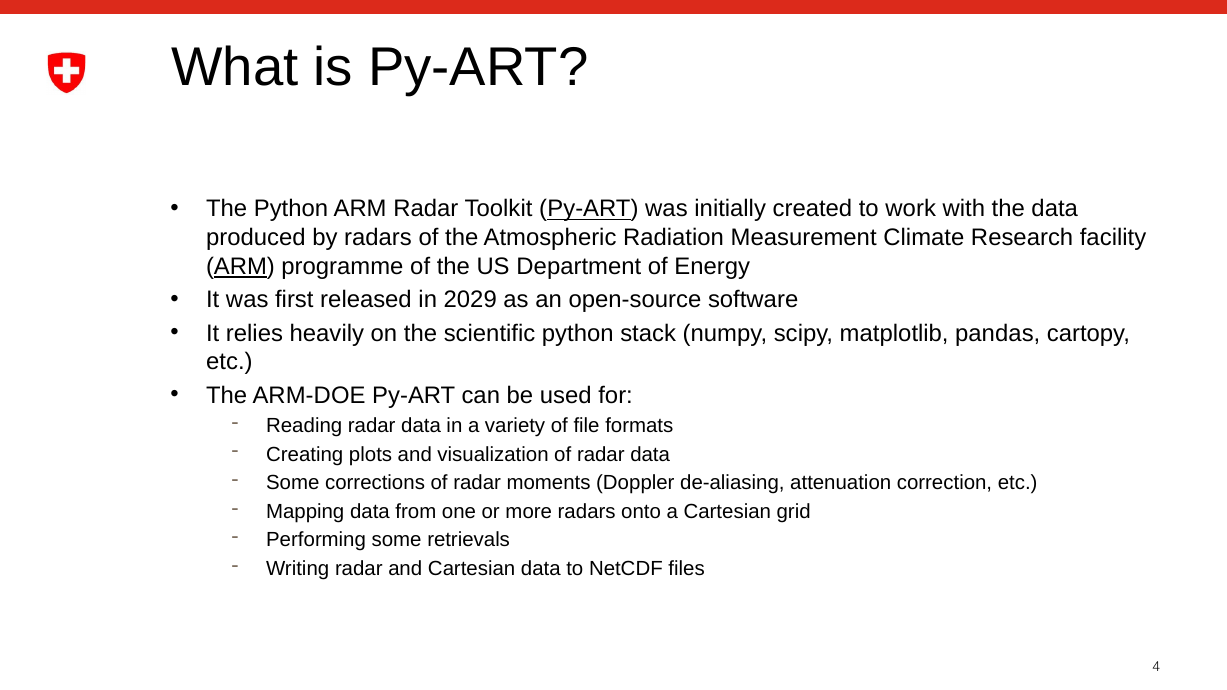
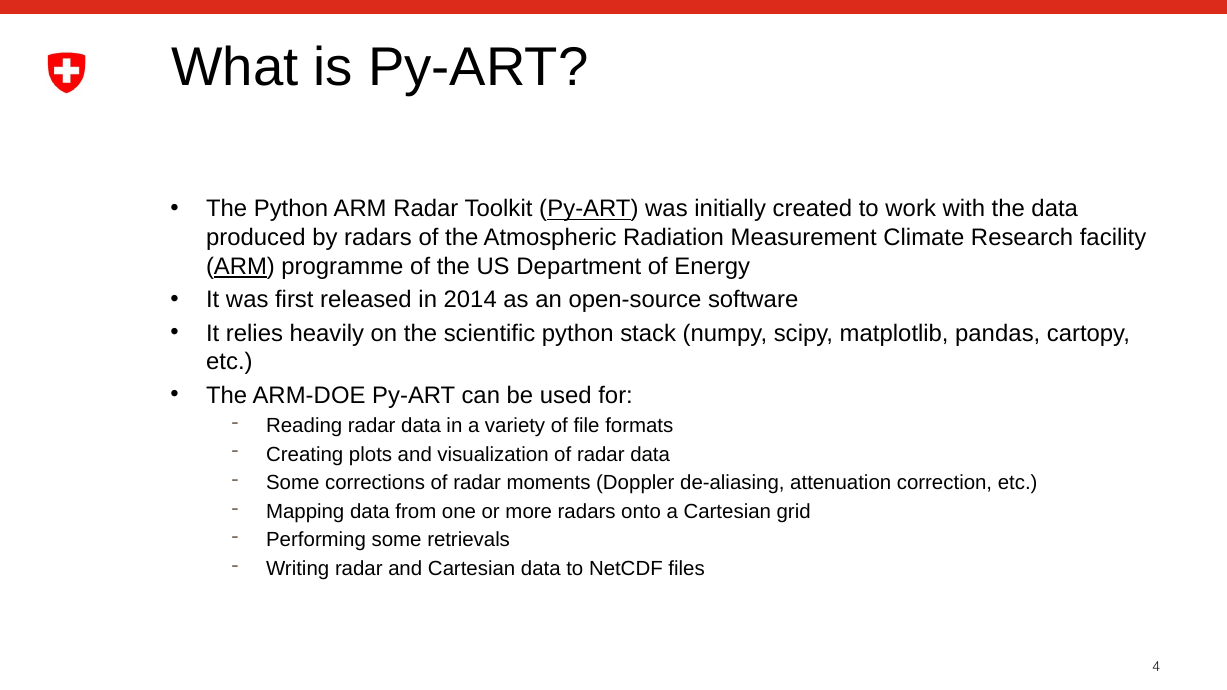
2029: 2029 -> 2014
